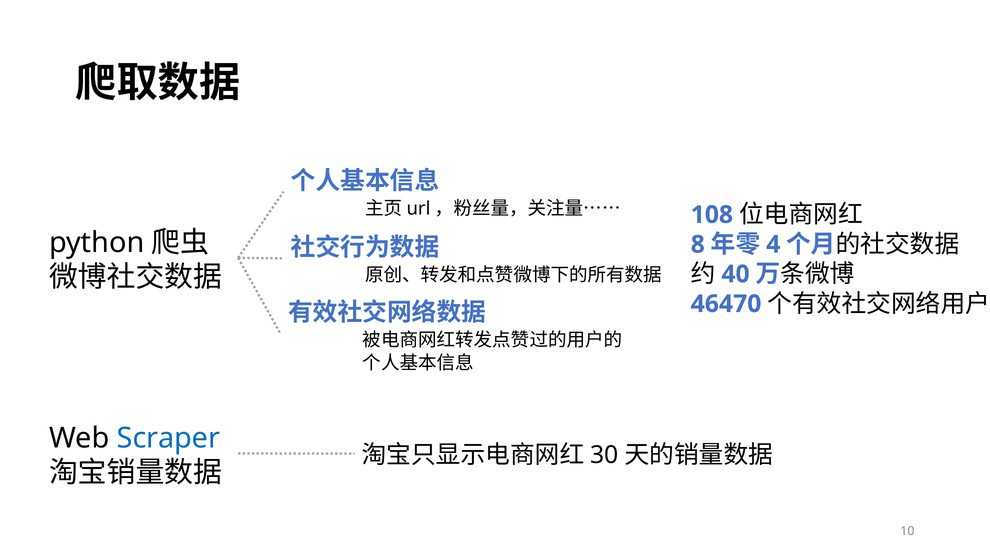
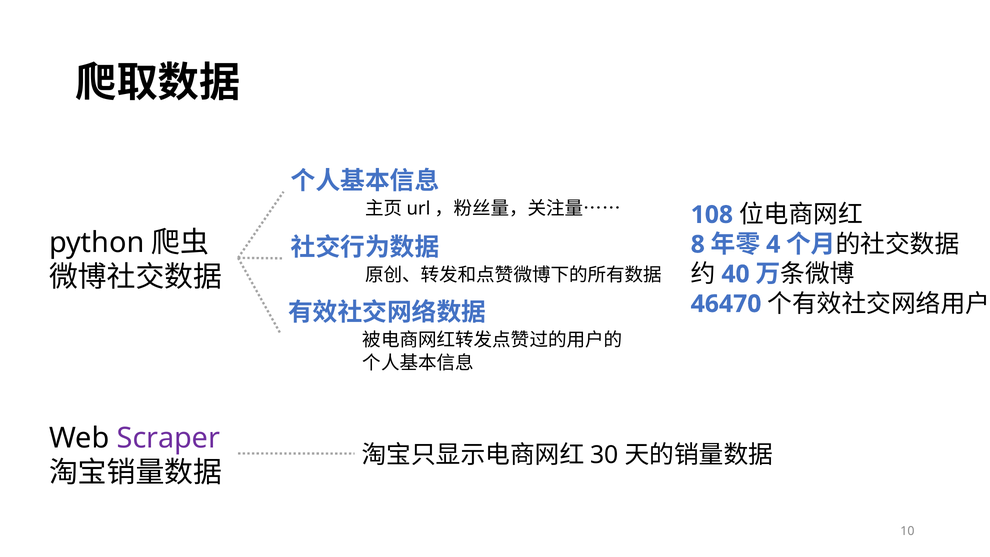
Scraper colour: blue -> purple
